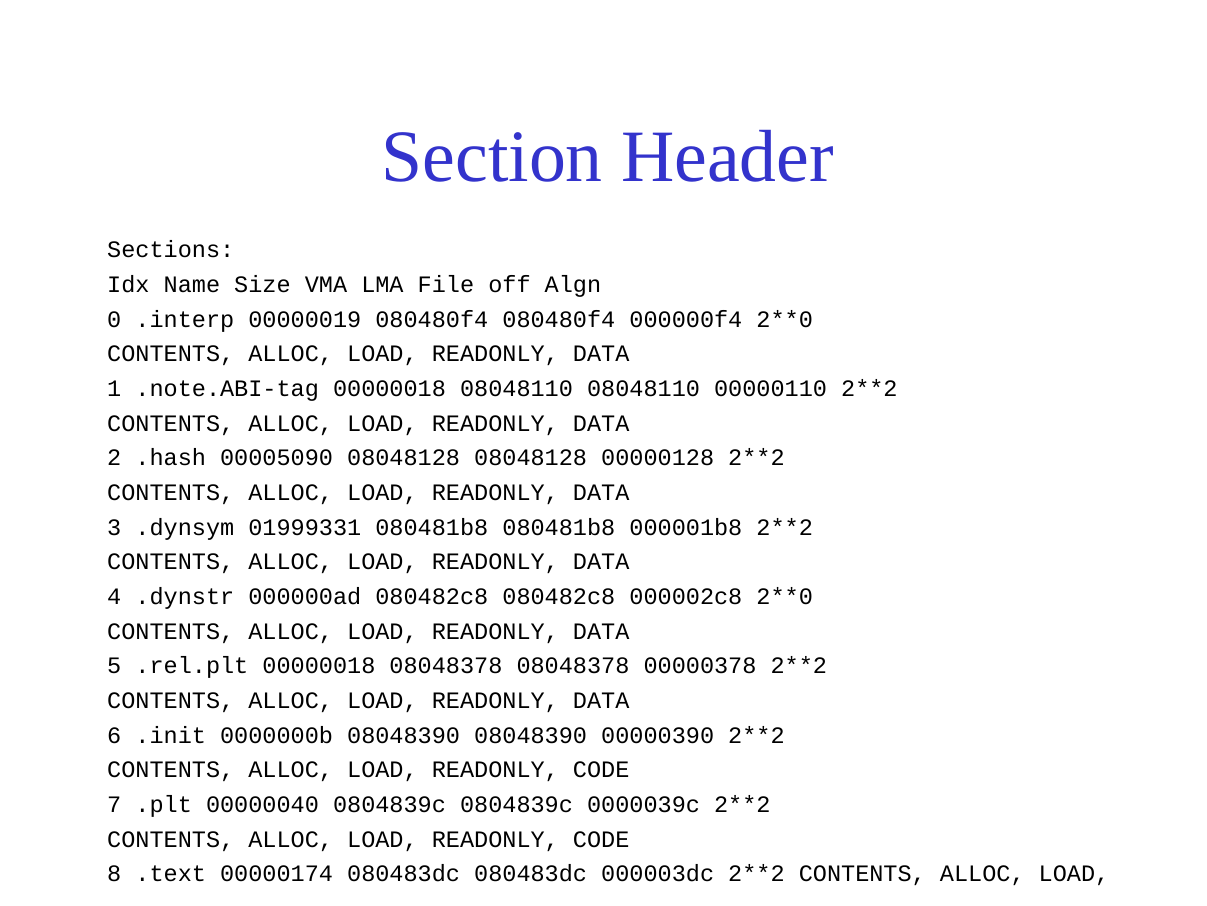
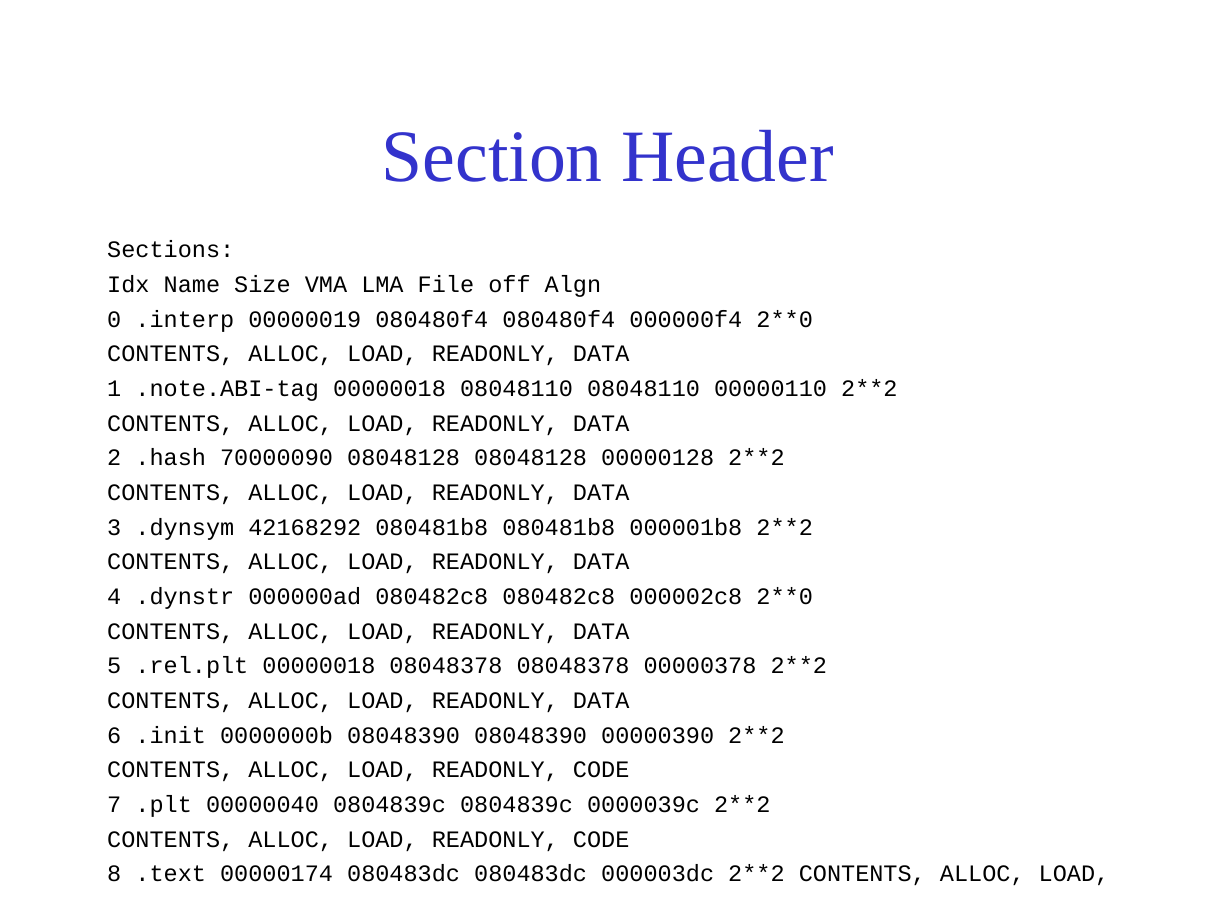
00005090: 00005090 -> 70000090
01999331: 01999331 -> 42168292
